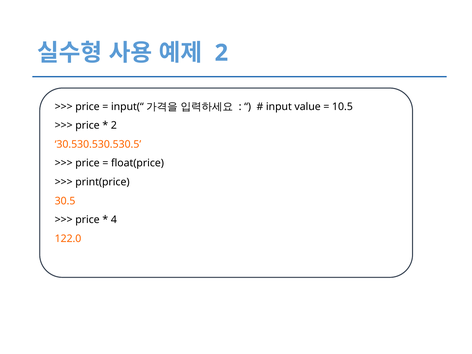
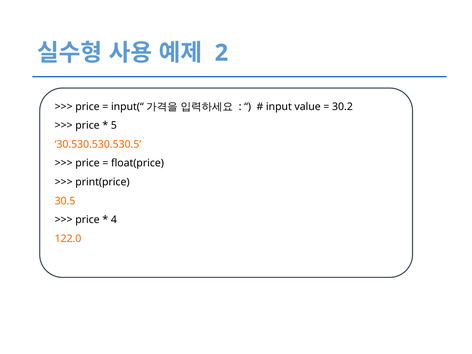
10.5: 10.5 -> 30.2
2 at (114, 125): 2 -> 5
